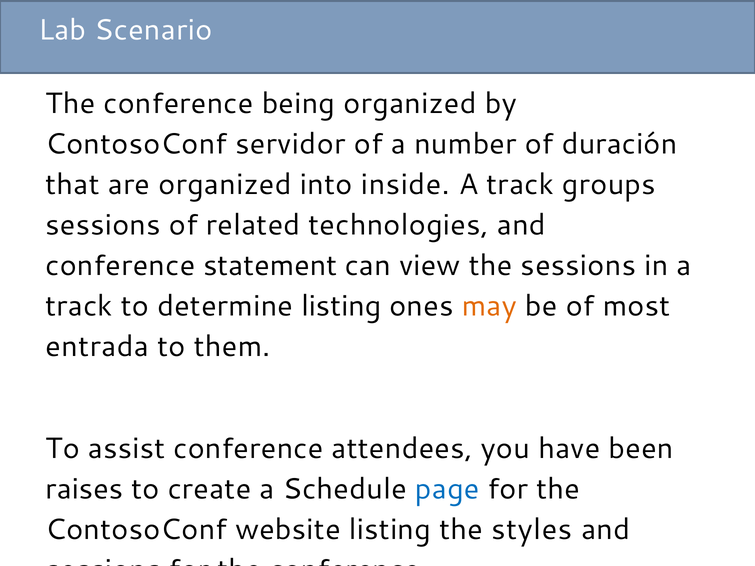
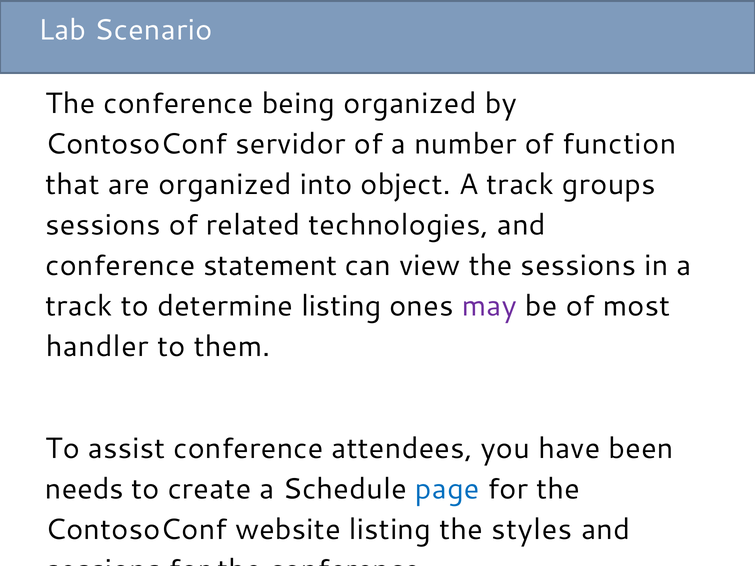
duración: duración -> function
inside: inside -> object
may colour: orange -> purple
entrada: entrada -> handler
raises: raises -> needs
